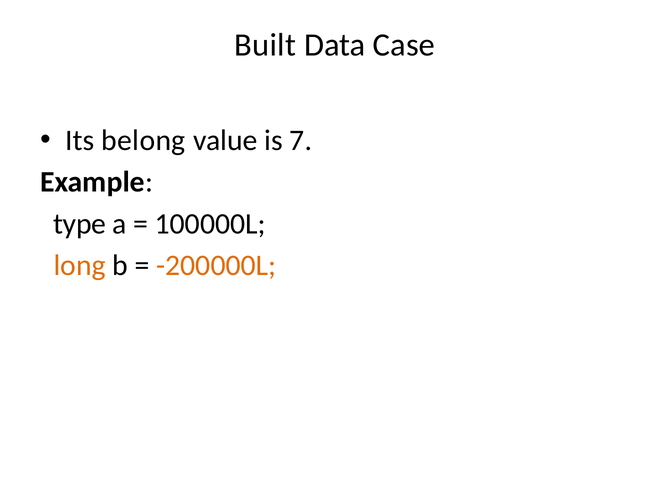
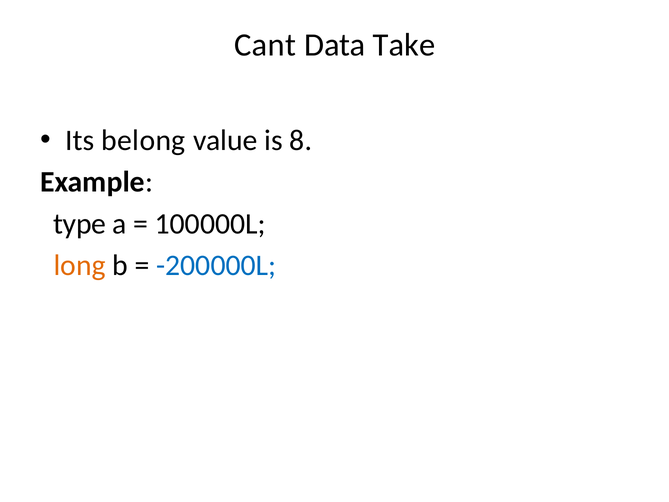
Built: Built -> Cant
Case: Case -> Take
7: 7 -> 8
-200000L colour: orange -> blue
